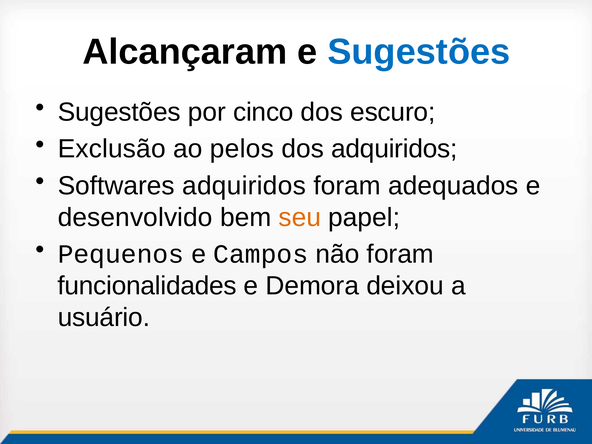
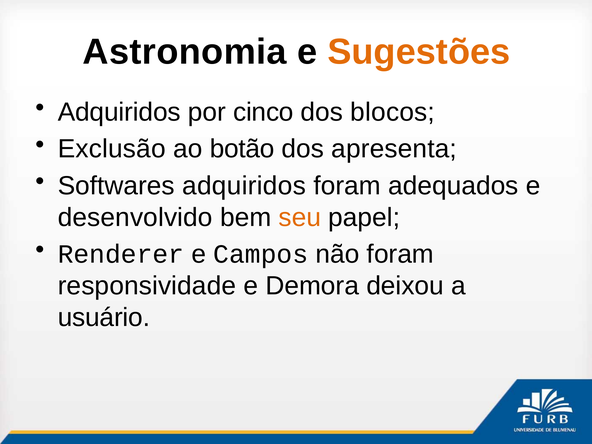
Alcançaram: Alcançaram -> Astronomia
Sugestões at (419, 52) colour: blue -> orange
Sugestões at (119, 112): Sugestões -> Adquiridos
escuro: escuro -> blocos
pelos: pelos -> botão
dos adquiridos: adquiridos -> apresenta
Pequenos: Pequenos -> Renderer
funcionalidades: funcionalidades -> responsividade
